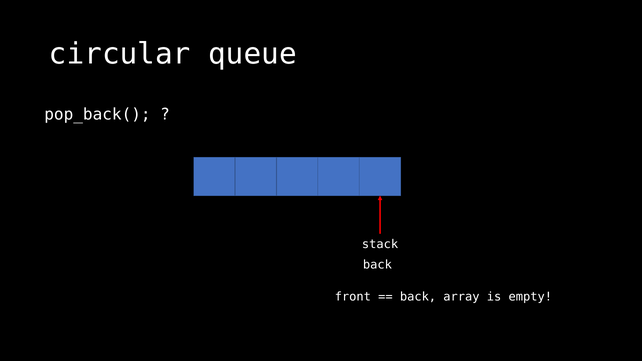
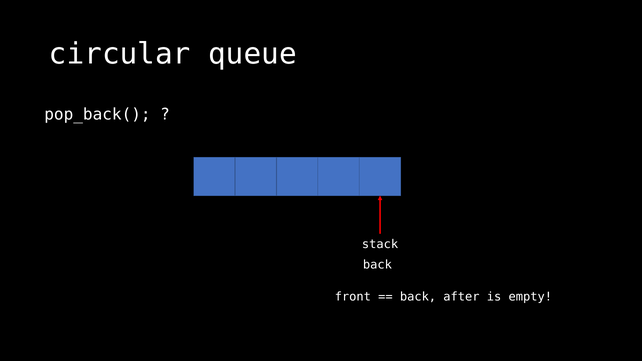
array: array -> after
